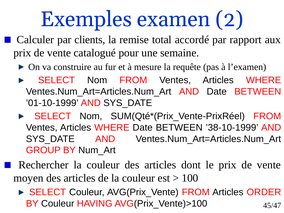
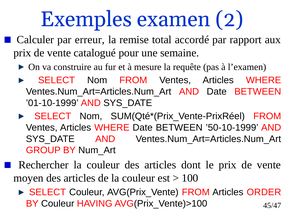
clients: clients -> erreur
’38-10-1999: ’38-10-1999 -> ’50-10-1999
